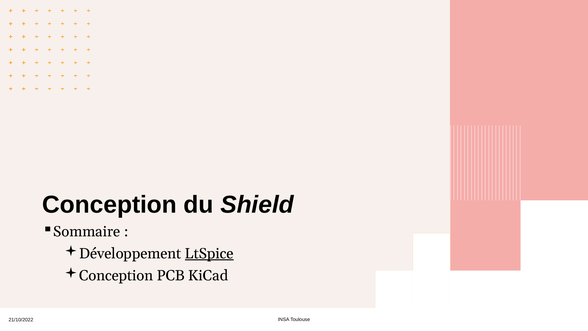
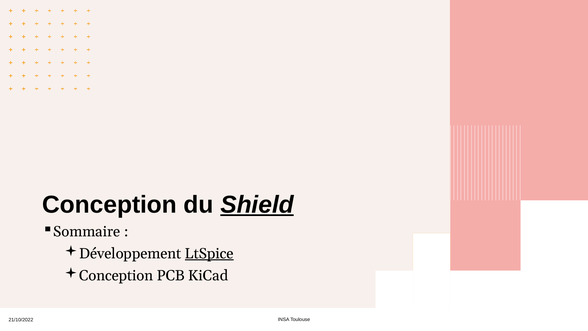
Shield underline: none -> present
